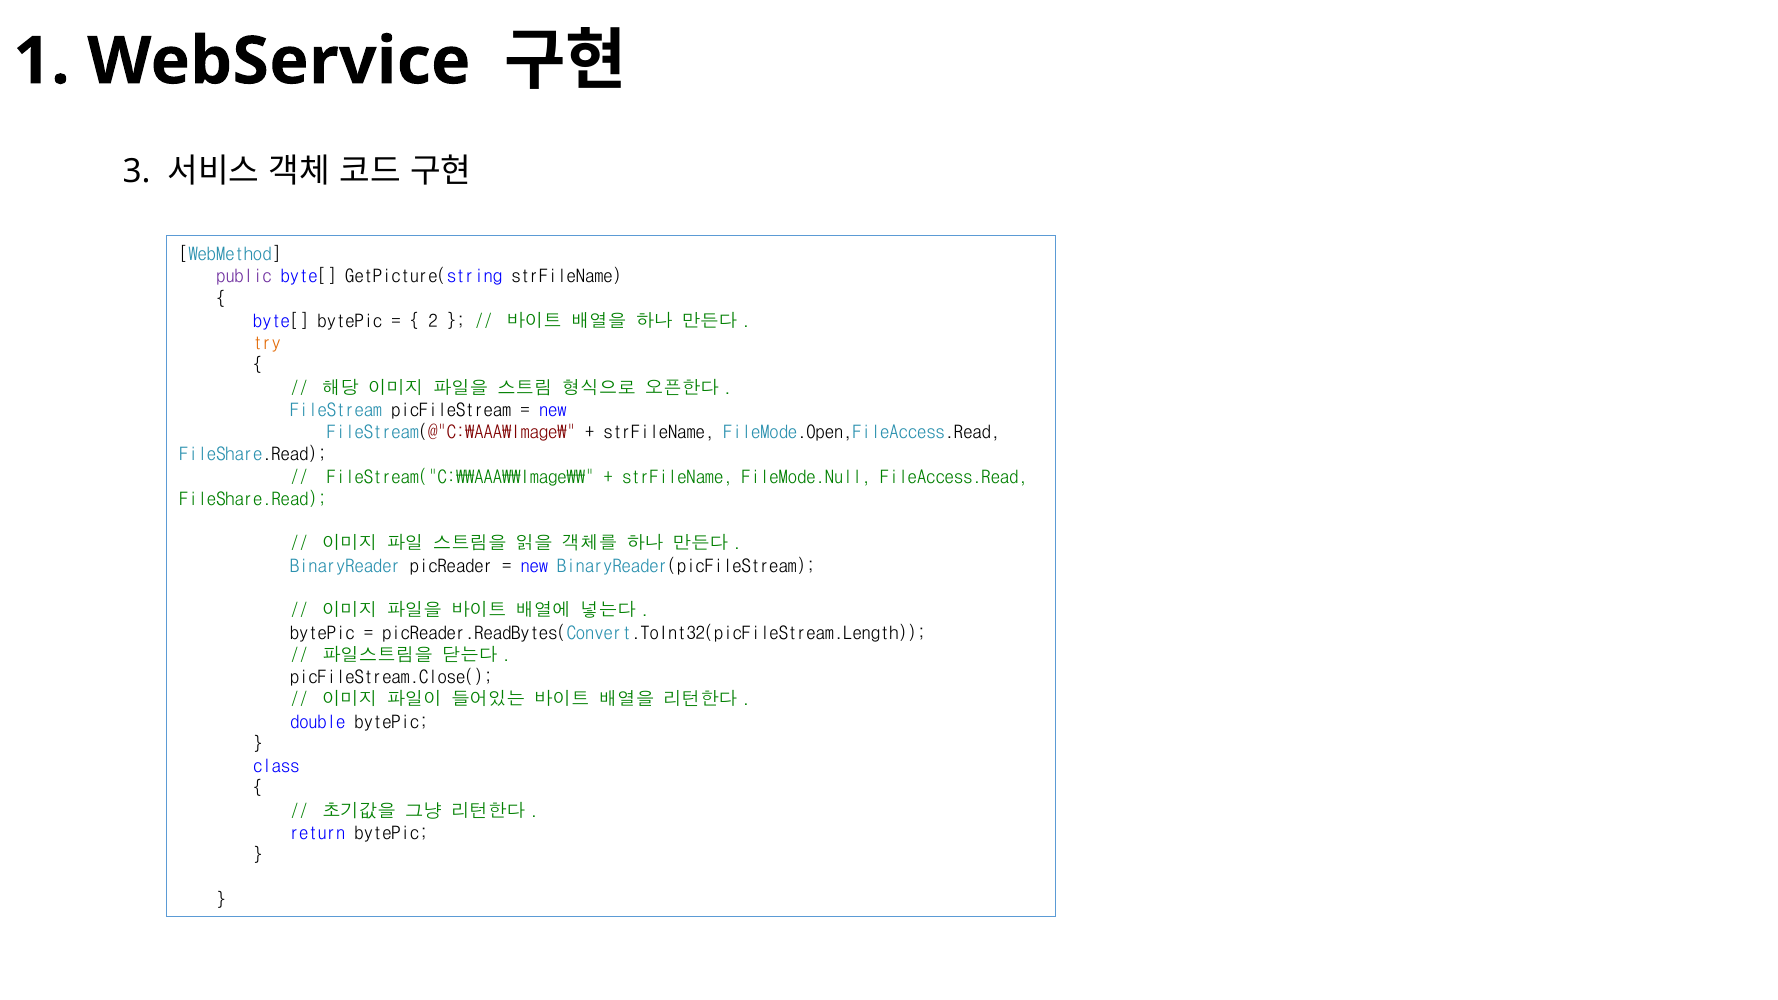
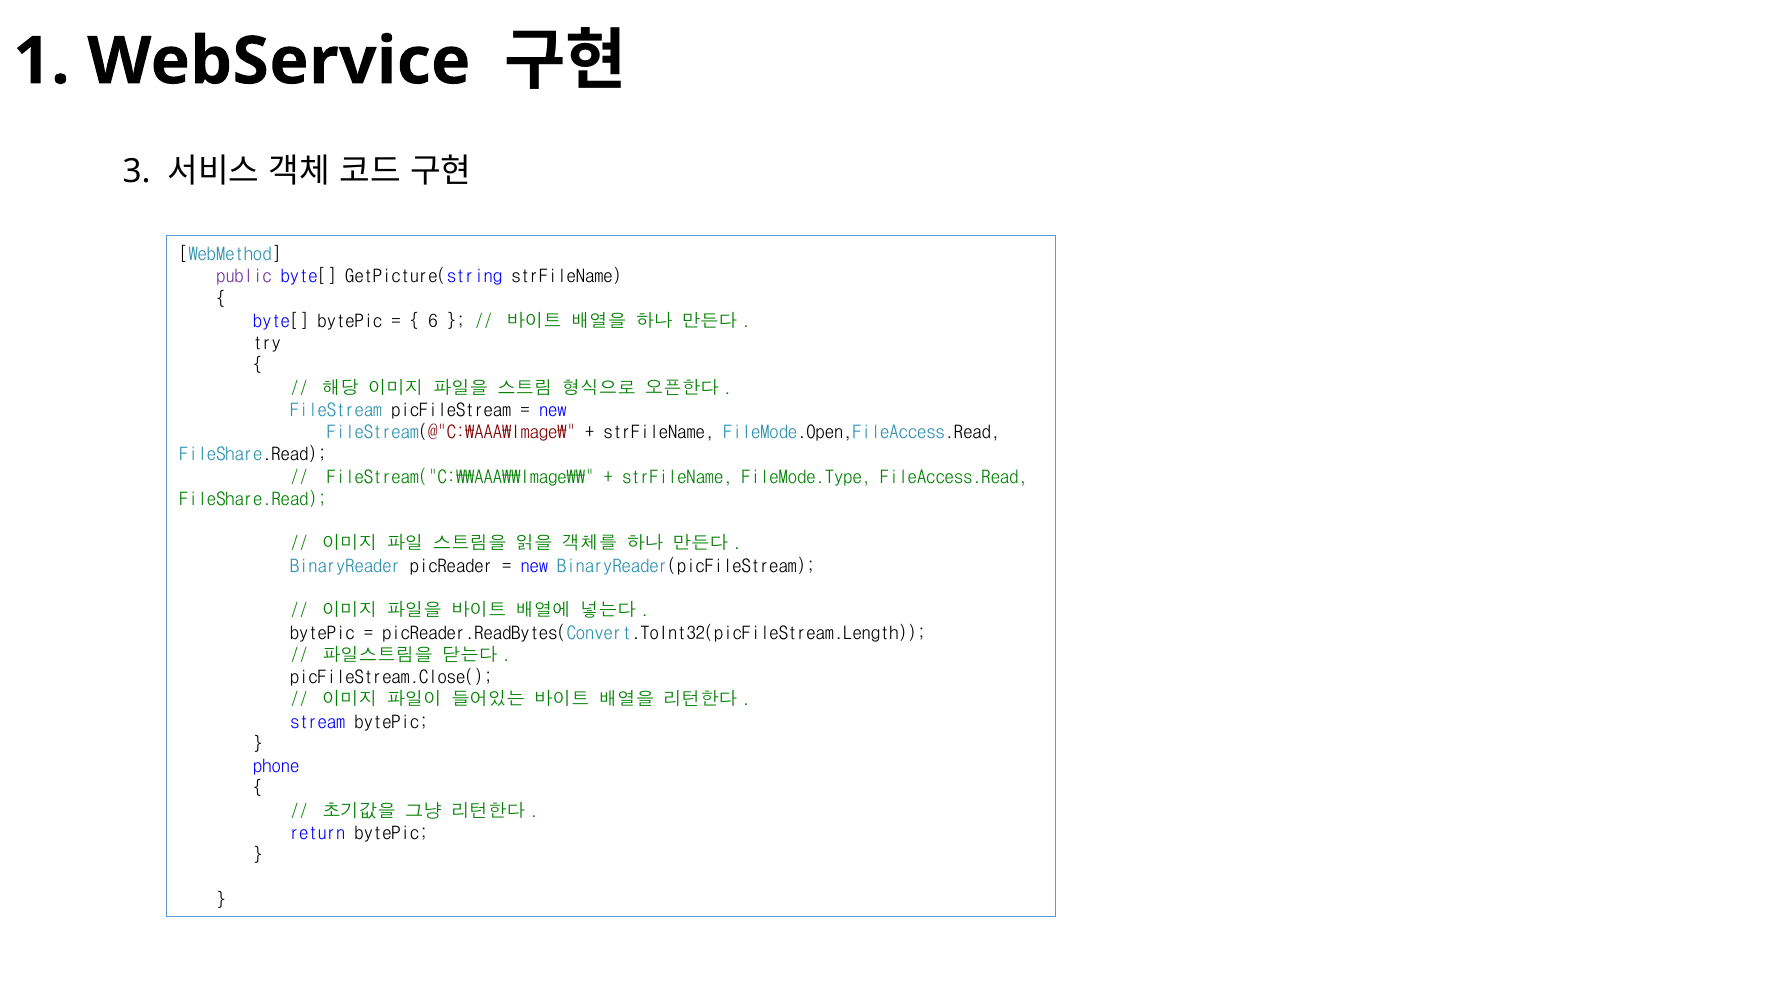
2: 2 -> 6
try colour: orange -> black
FileMode.Null: FileMode.Null -> FileMode.Type
double: double -> stream
class: class -> phone
